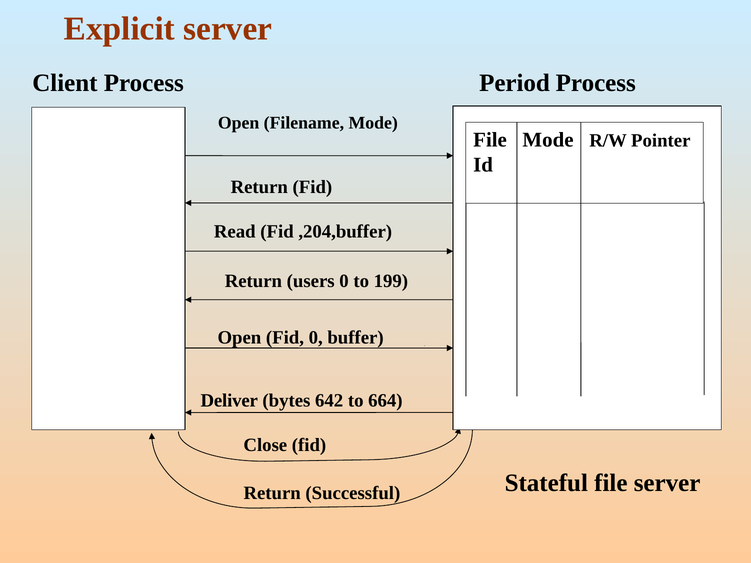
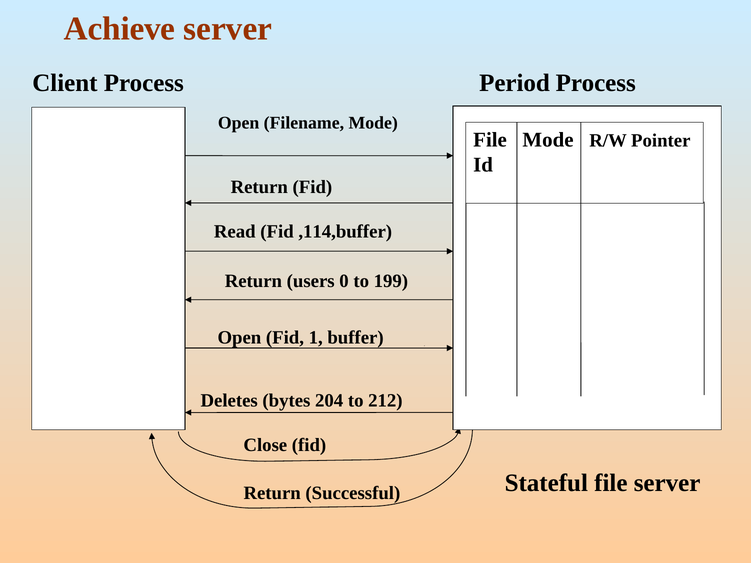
Explicit: Explicit -> Achieve
,204,buffer: ,204,buffer -> ,114,buffer
Fid 0: 0 -> 1
Deliver: Deliver -> Deletes
642: 642 -> 204
664: 664 -> 212
